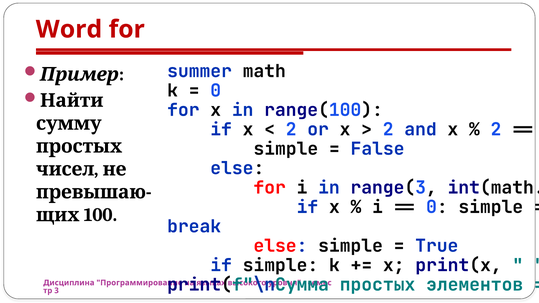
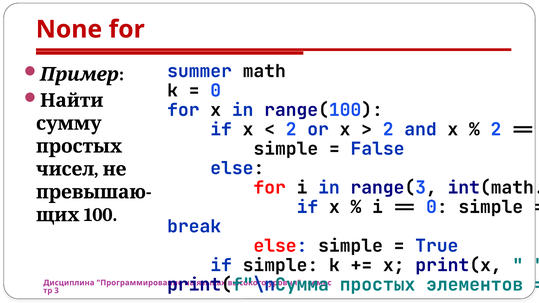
Word: Word -> None
